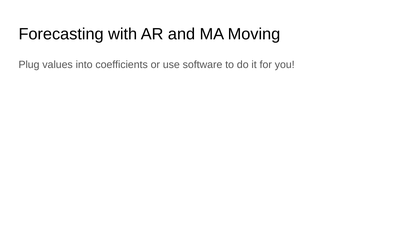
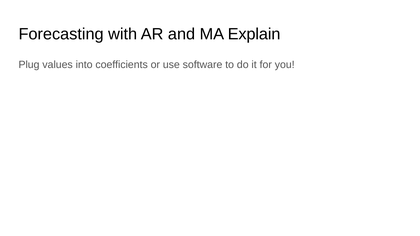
Moving: Moving -> Explain
